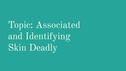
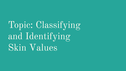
Associated: Associated -> Classifying
Deadly: Deadly -> Values
